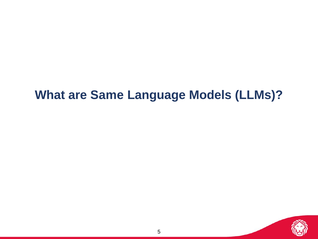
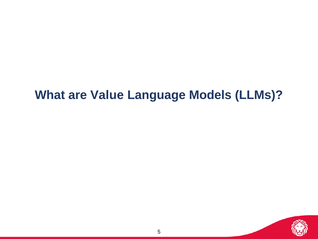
Same: Same -> Value
